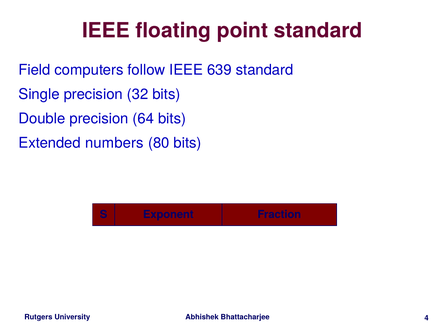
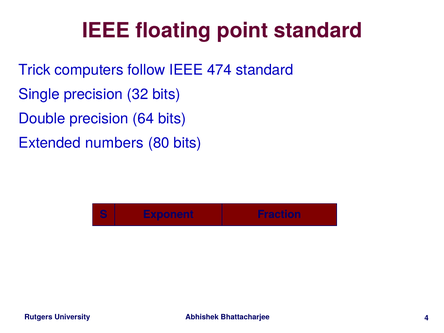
Field: Field -> Trick
639: 639 -> 474
